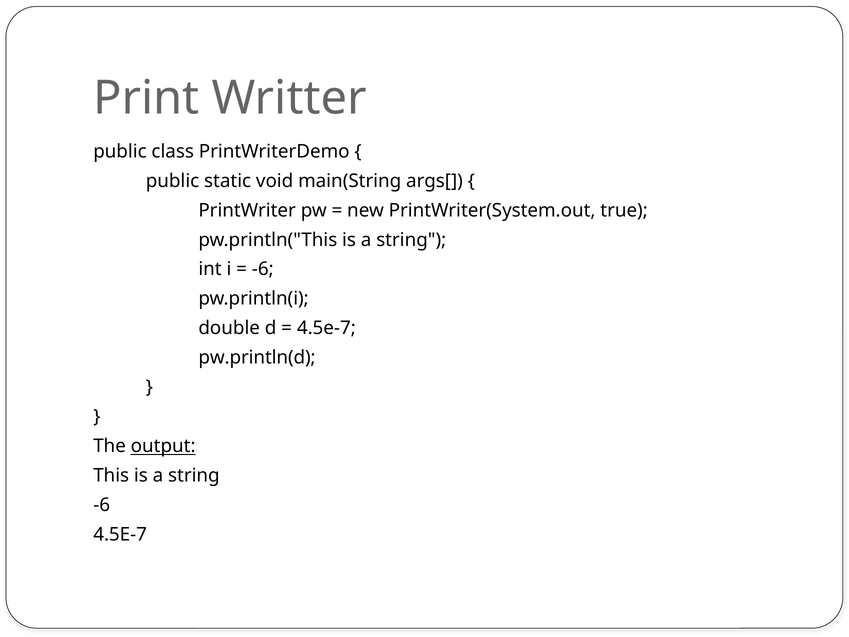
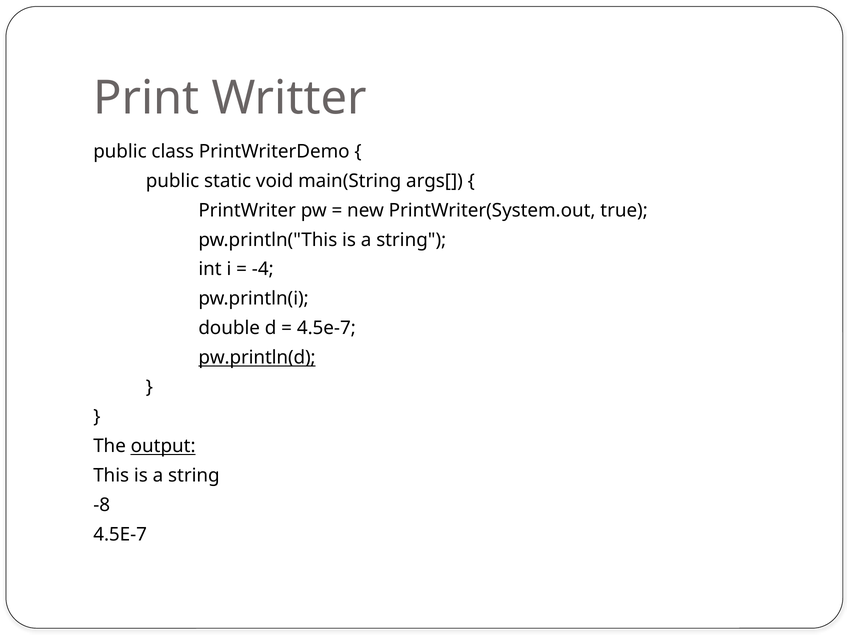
-6 at (263, 269): -6 -> -4
pw.println(d underline: none -> present
-6 at (102, 505): -6 -> -8
